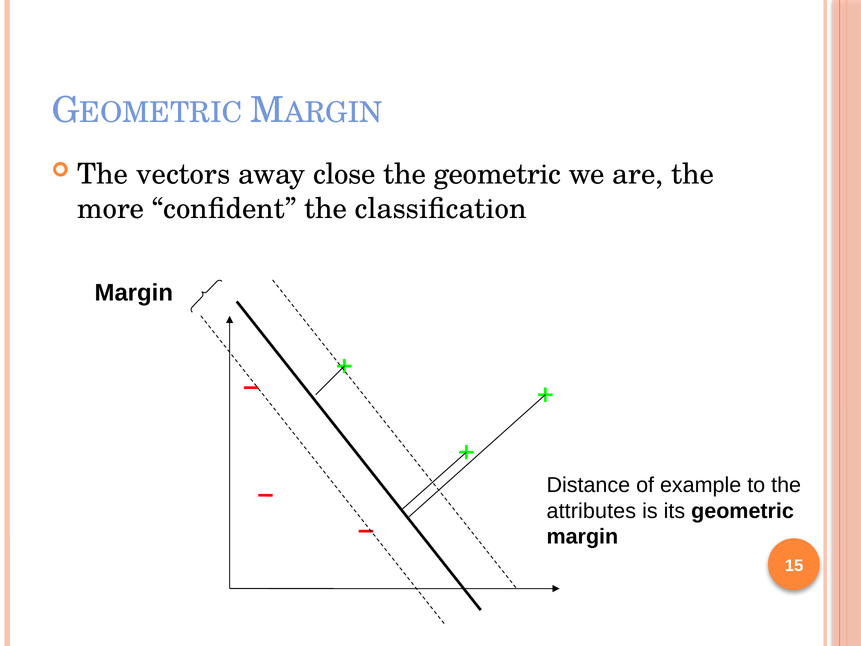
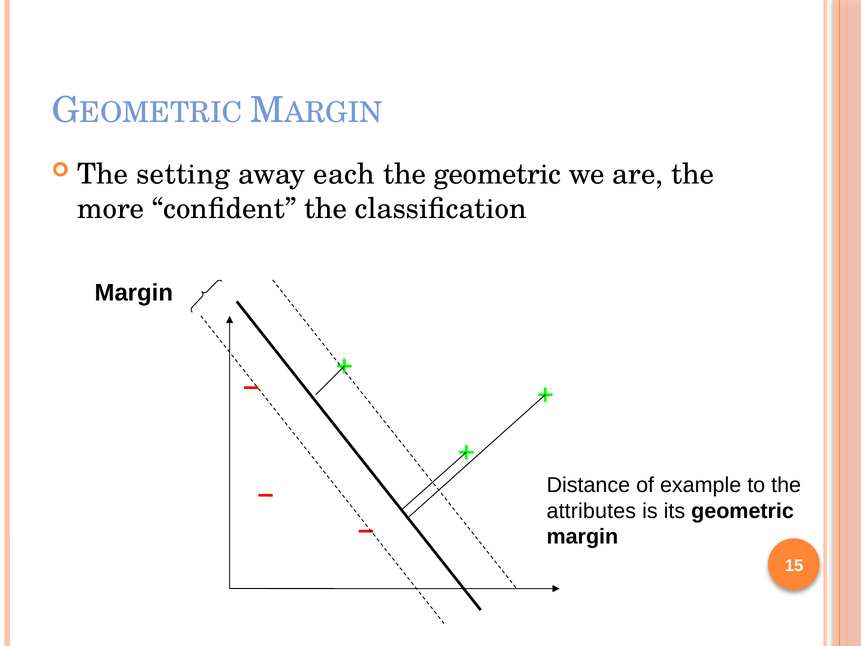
vectors: vectors -> setting
close: close -> each
